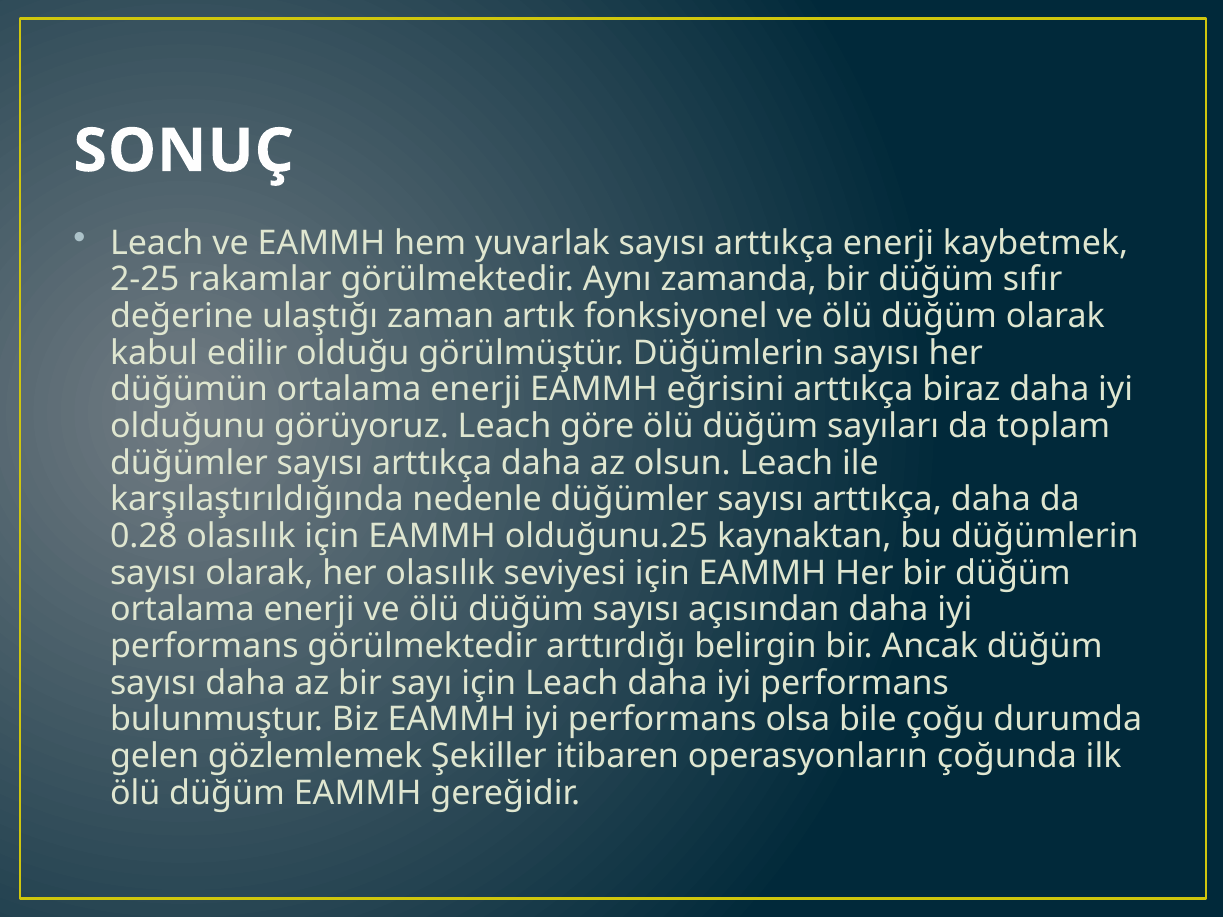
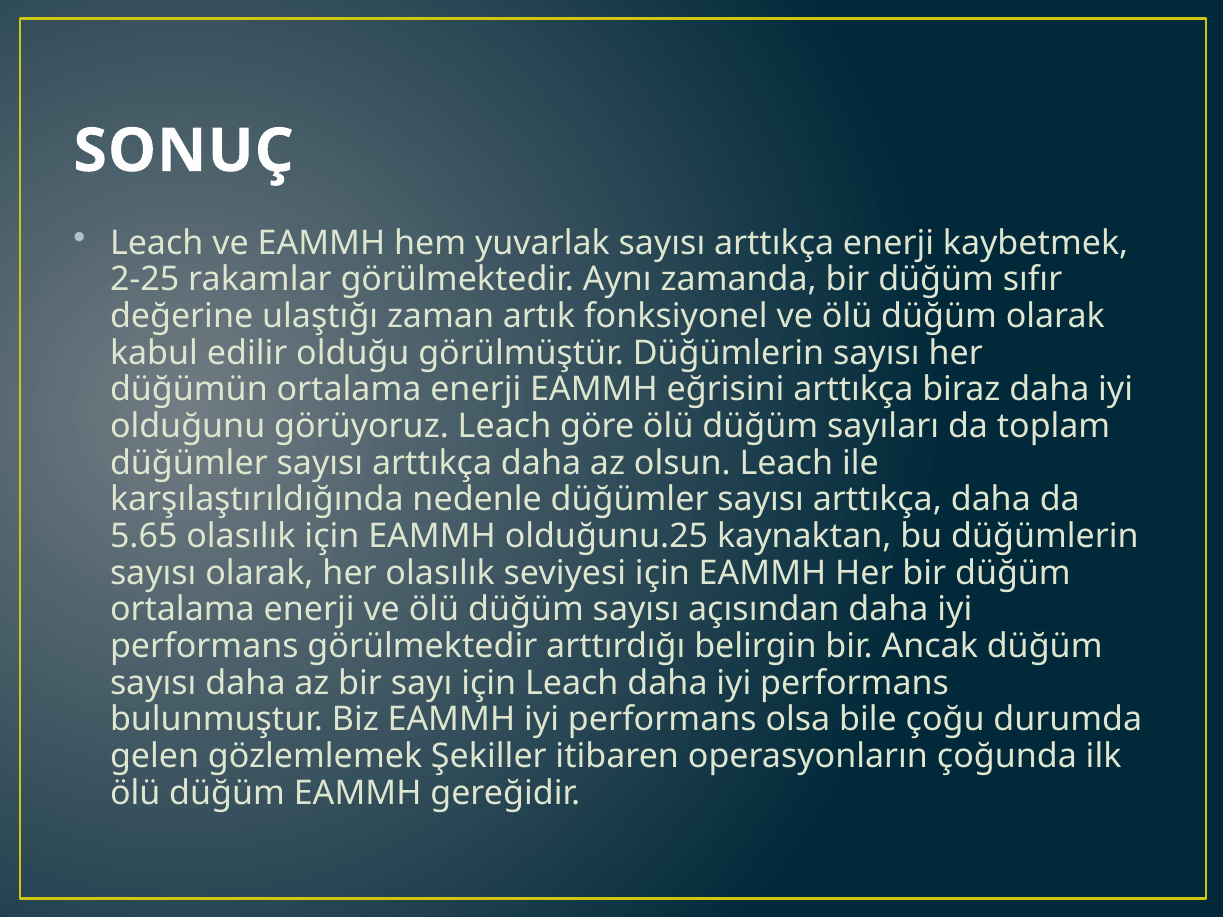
0.28: 0.28 -> 5.65
